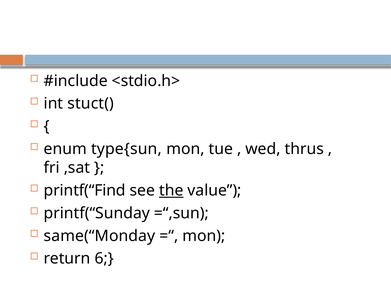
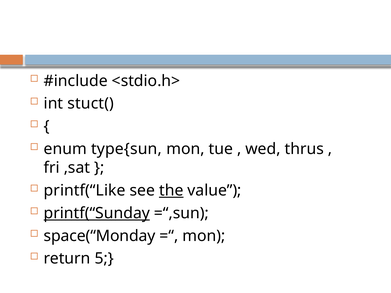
printf(“Find: printf(“Find -> printf(“Like
printf(“Sunday underline: none -> present
same(“Monday: same(“Monday -> space(“Monday
6: 6 -> 5
